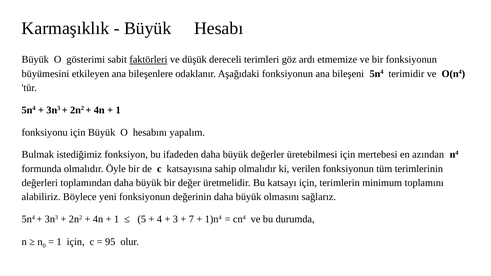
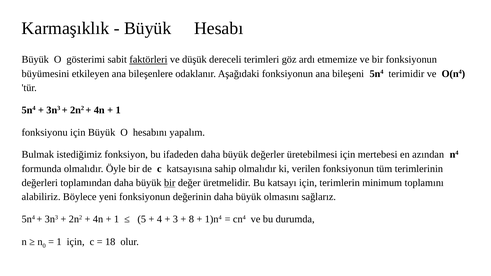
bir at (170, 183) underline: none -> present
7: 7 -> 8
95: 95 -> 18
